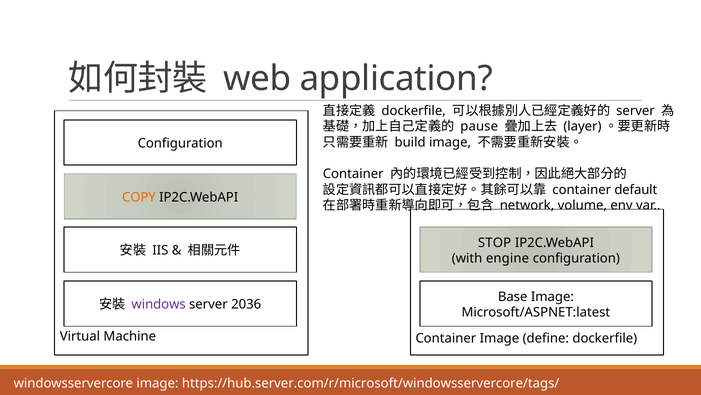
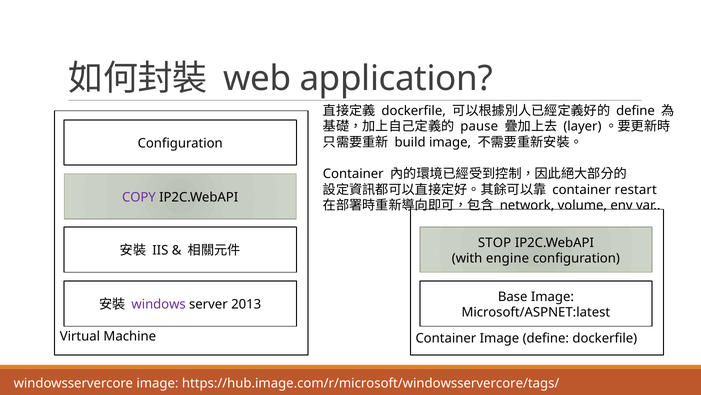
server at (635, 110): server -> define
default: default -> restart
COPY colour: orange -> purple
2036: 2036 -> 2013
https://hub.server.com/r/microsoft/windowsservercore/tags/: https://hub.server.com/r/microsoft/windowsservercore/tags/ -> https://hub.image.com/r/microsoft/windowsservercore/tags/
